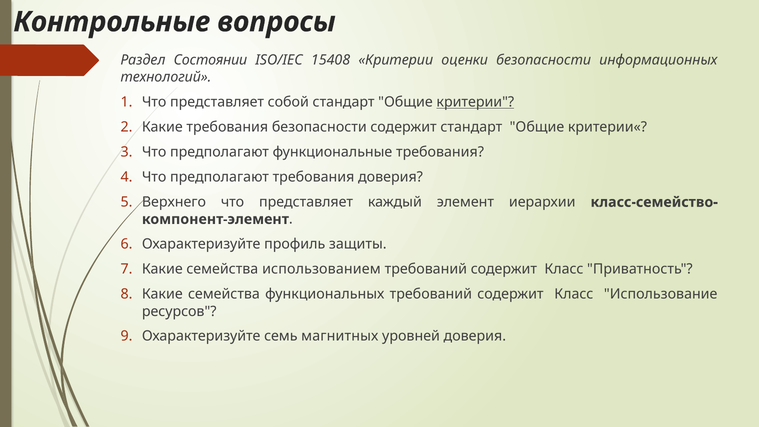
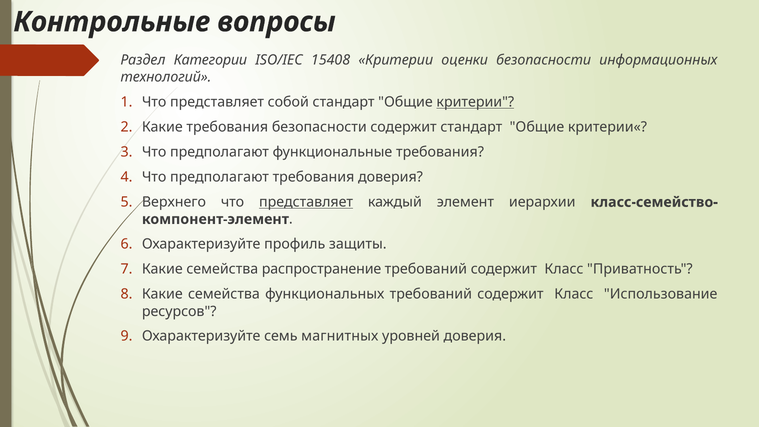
Состоянии: Состоянии -> Категории
представляет at (306, 202) underline: none -> present
использованием: использованием -> распространение
